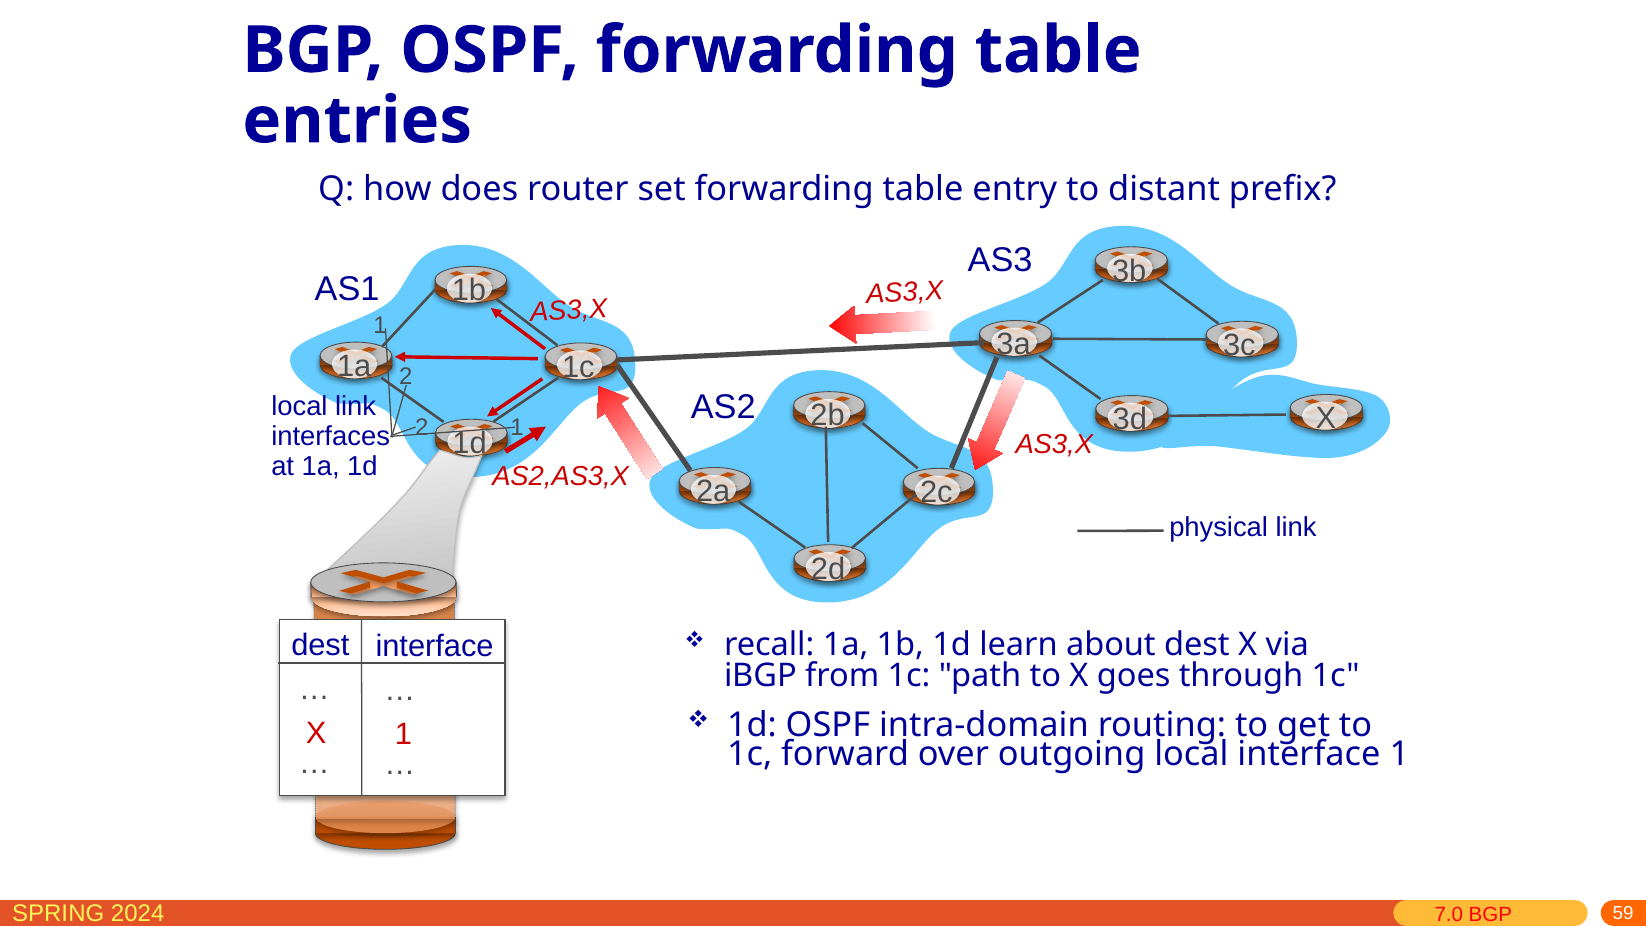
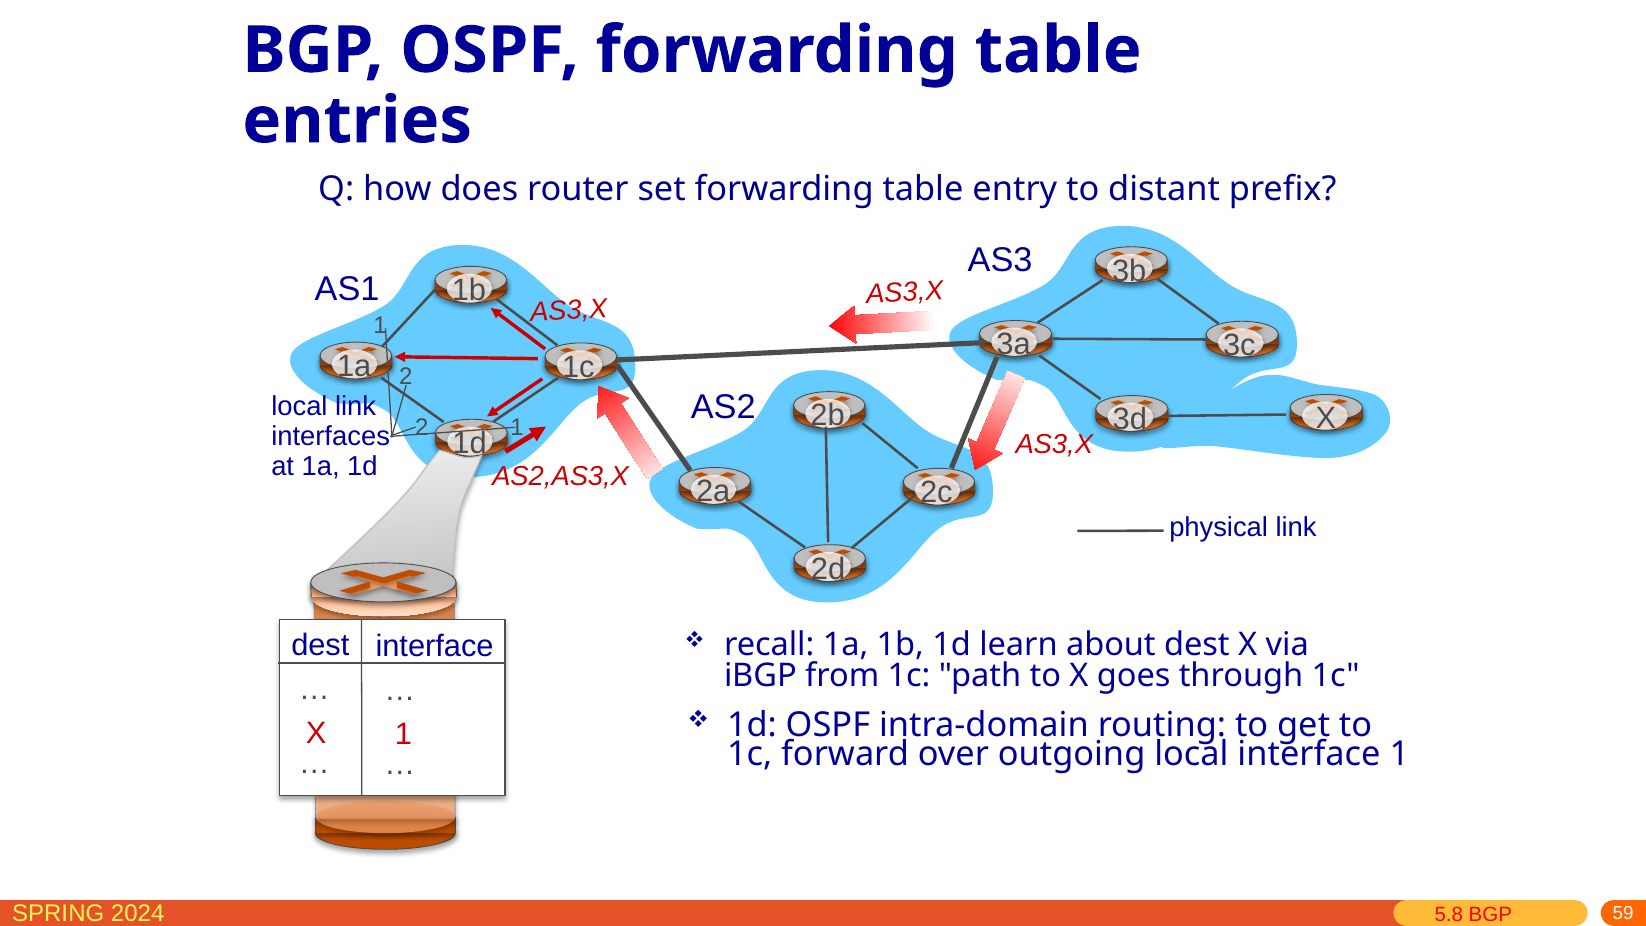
7.0: 7.0 -> 5.8
